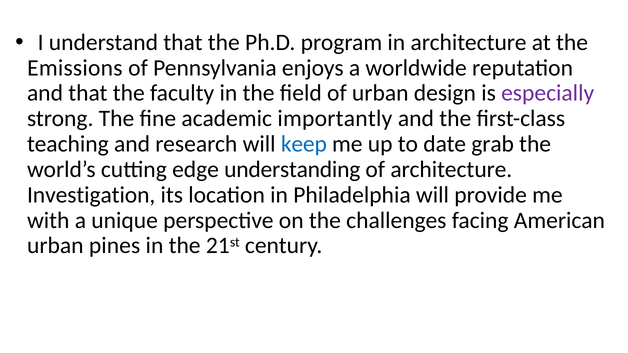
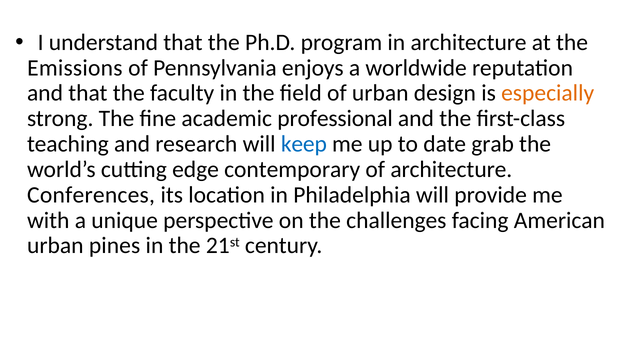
especially colour: purple -> orange
importantly: importantly -> professional
understanding: understanding -> contemporary
Investigation: Investigation -> Conferences
